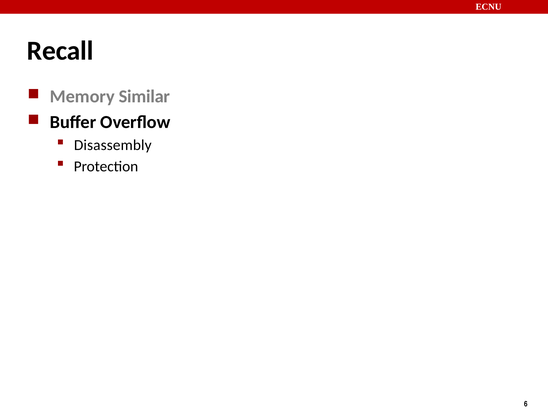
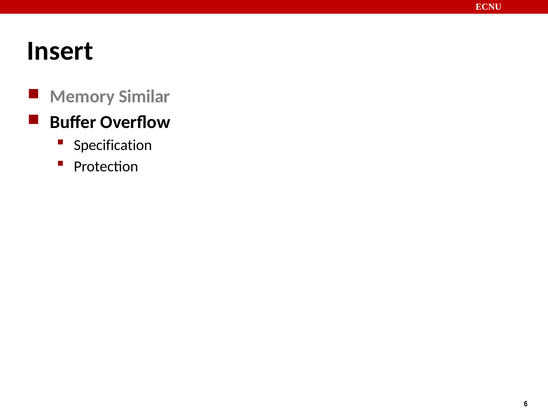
Recall: Recall -> Insert
Disassembly: Disassembly -> Specification
